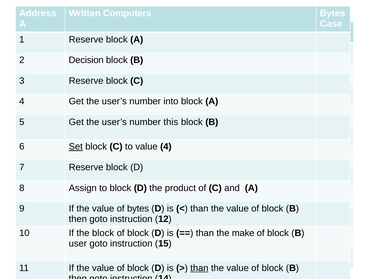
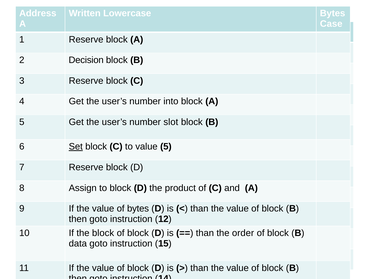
Computers: Computers -> Lowercase
this: this -> slot
value 4: 4 -> 5
make: make -> order
user: user -> data
than at (199, 268) underline: present -> none
